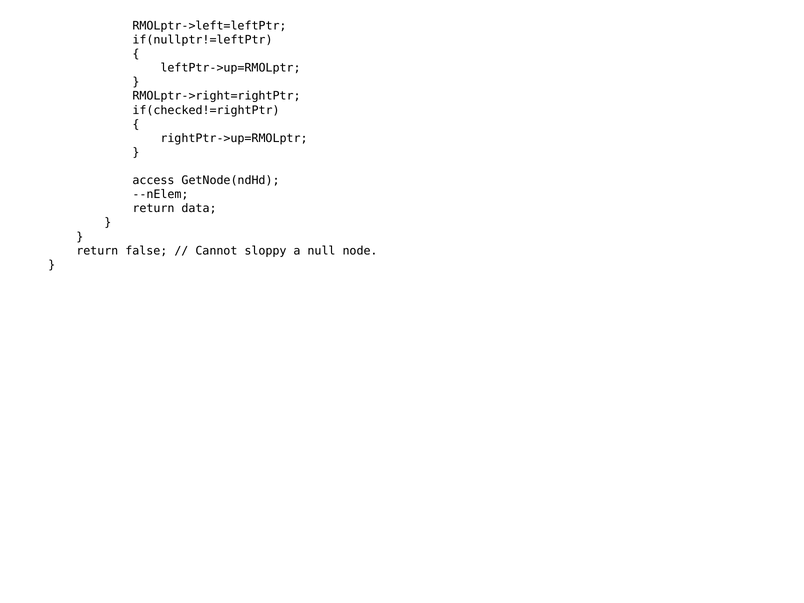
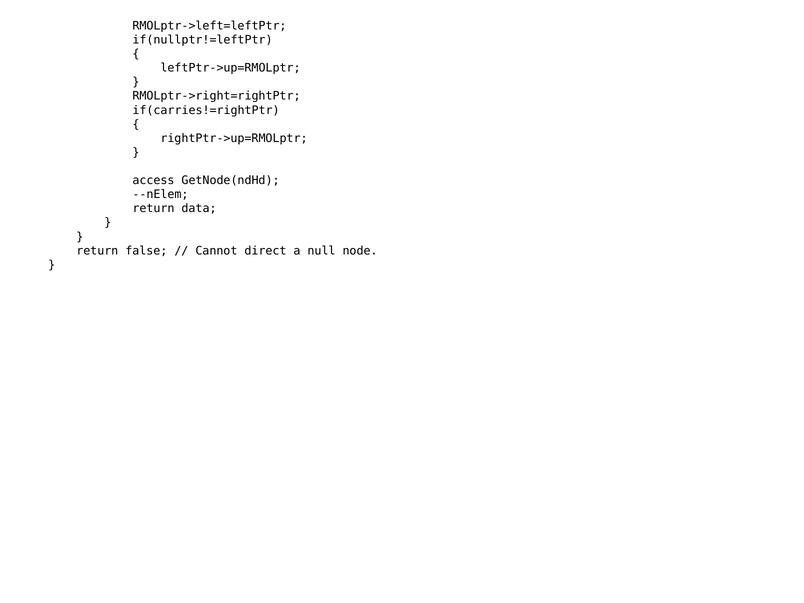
if(checked!=rightPtr: if(checked!=rightPtr -> if(carries!=rightPtr
sloppy: sloppy -> direct
